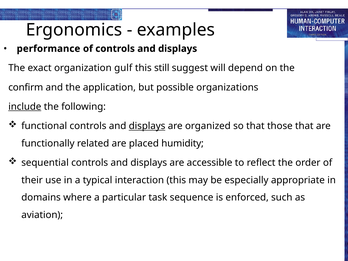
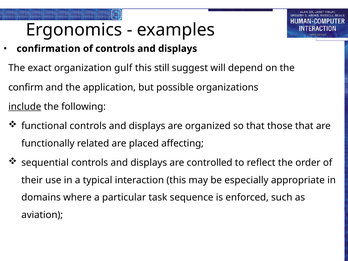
performance: performance -> confirmation
displays at (147, 126) underline: present -> none
humidity: humidity -> affecting
accessible: accessible -> controlled
